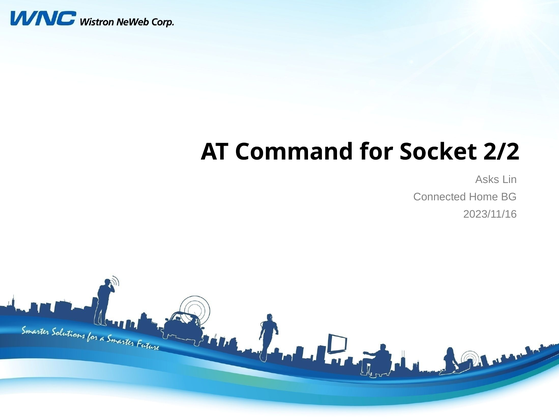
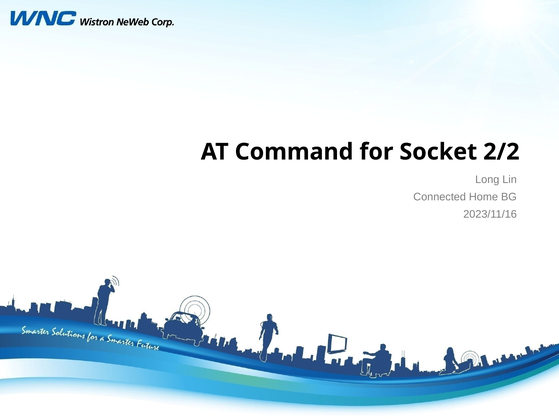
Asks: Asks -> Long
